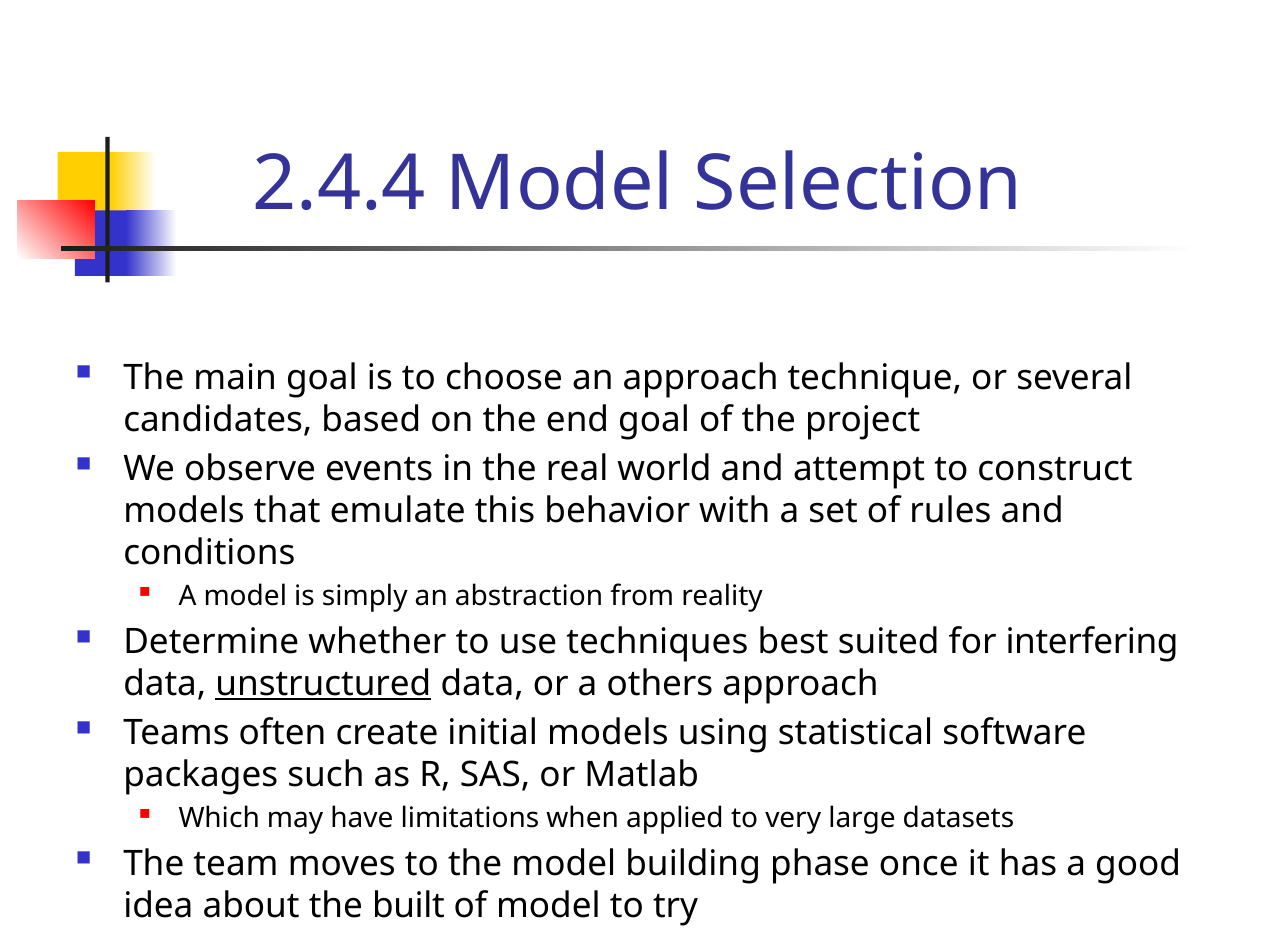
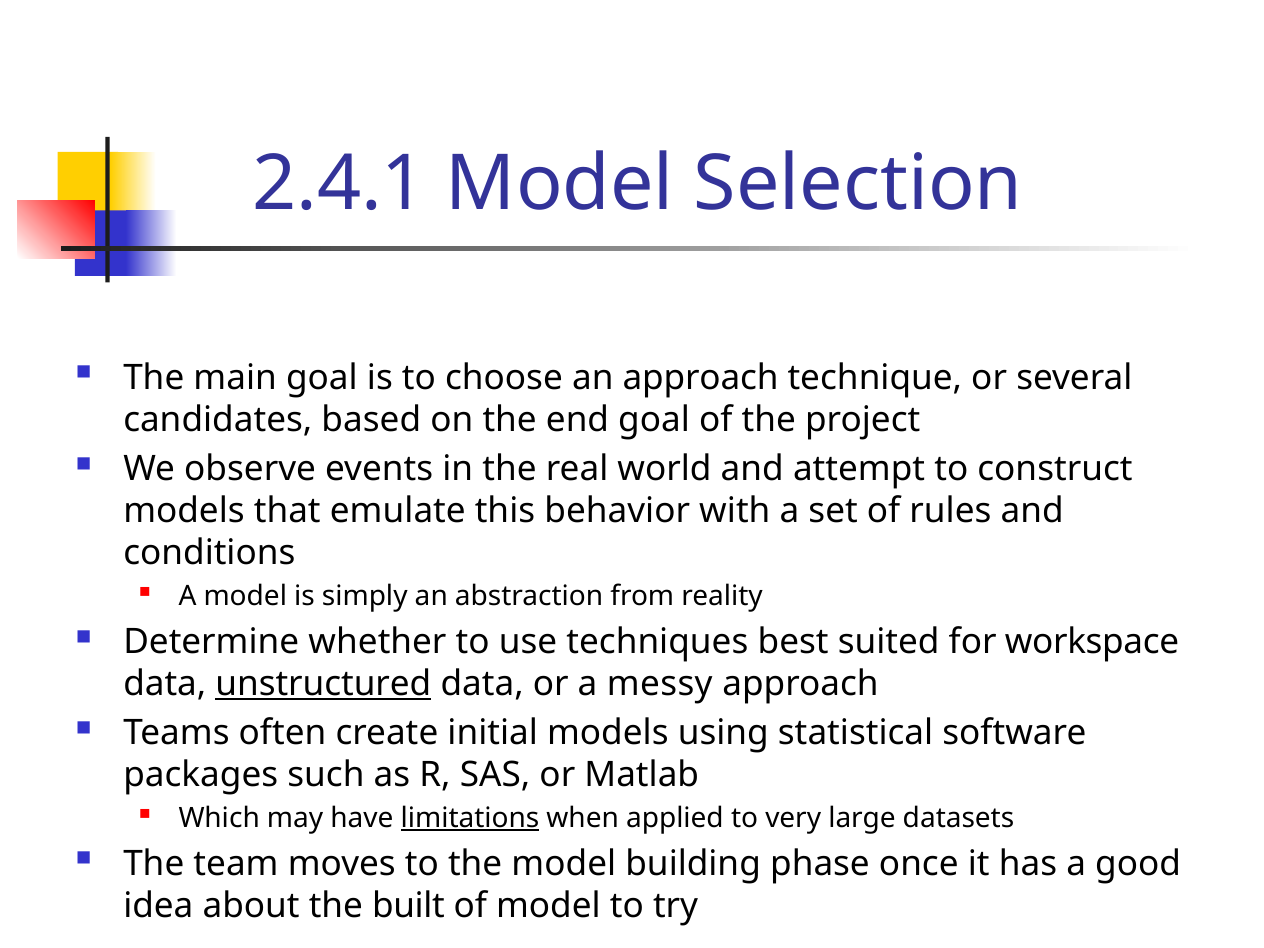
2.4.4: 2.4.4 -> 2.4.1
interfering: interfering -> workspace
others: others -> messy
limitations underline: none -> present
